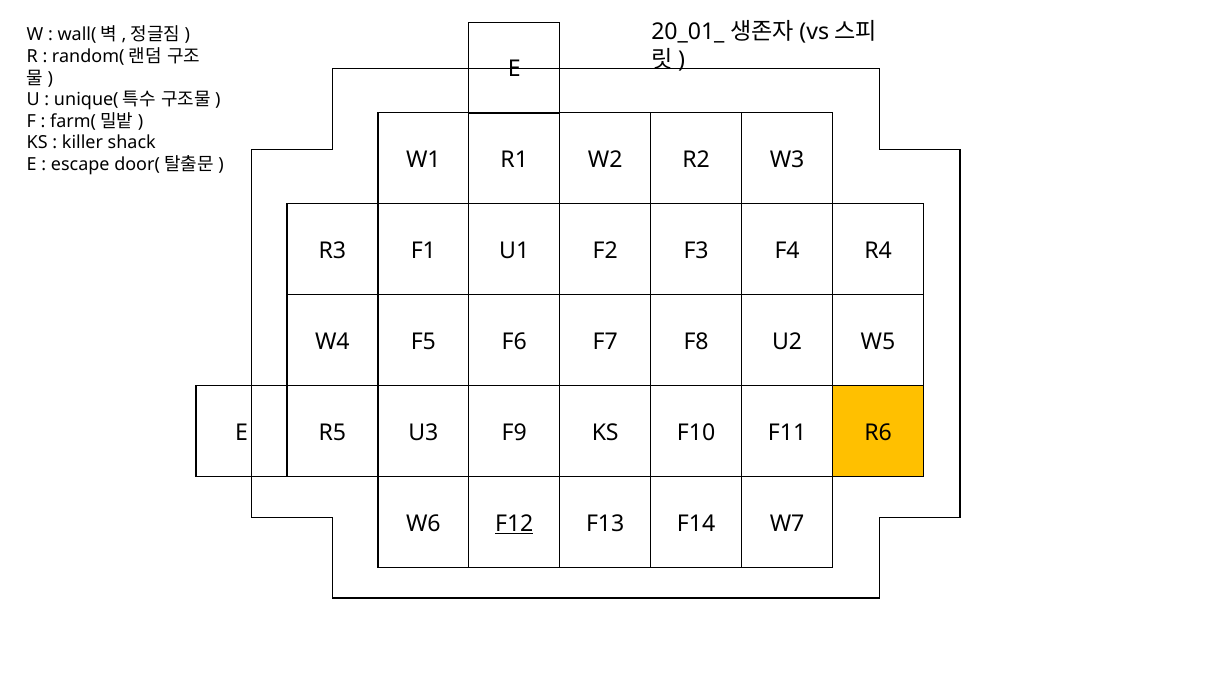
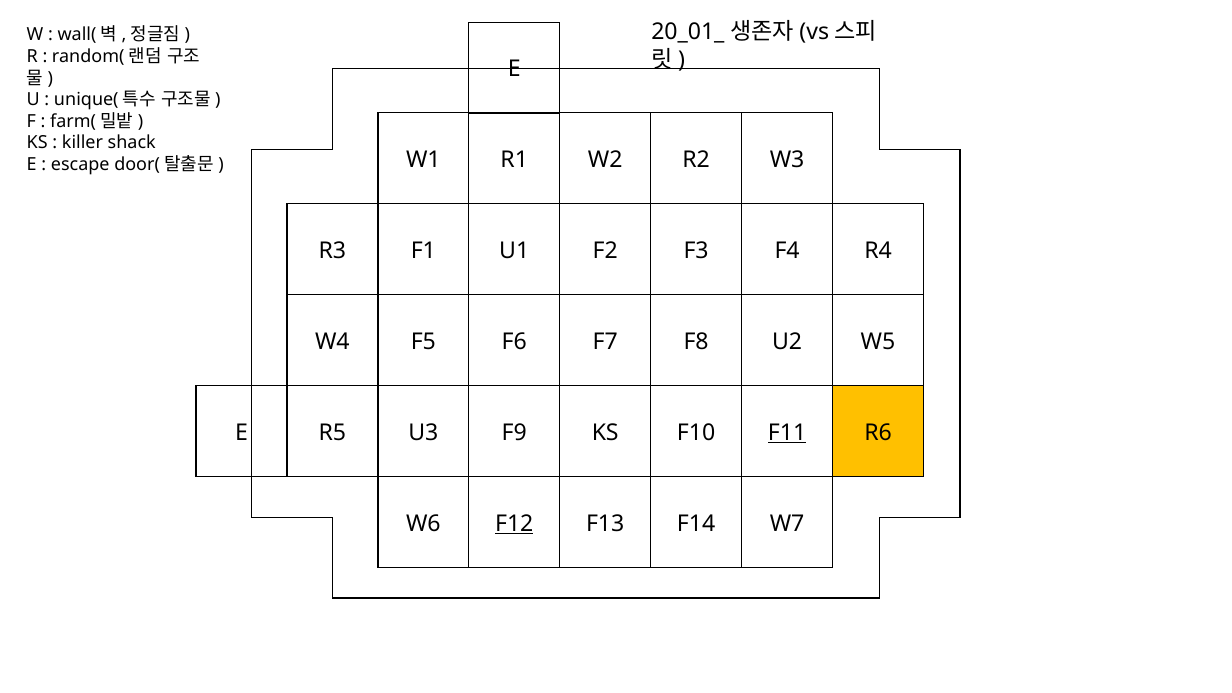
F11 underline: none -> present
